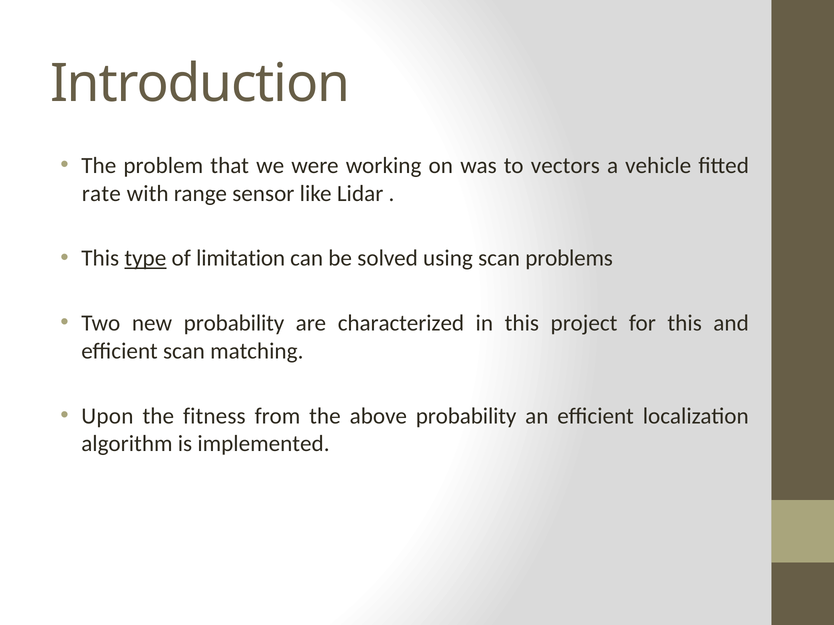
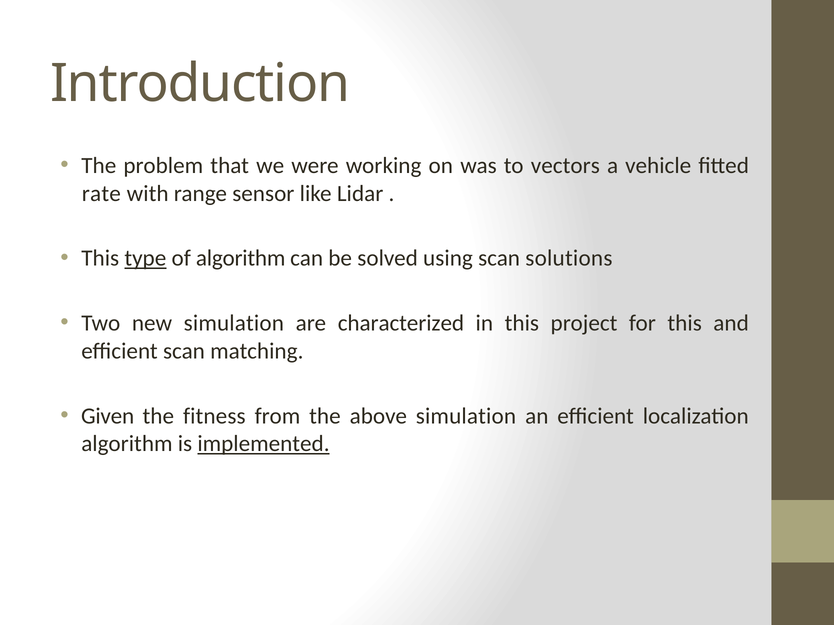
of limitation: limitation -> algorithm
problems: problems -> solutions
new probability: probability -> simulation
Upon: Upon -> Given
above probability: probability -> simulation
implemented underline: none -> present
